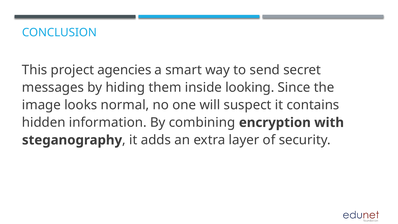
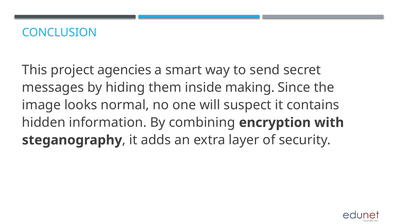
looking: looking -> making
